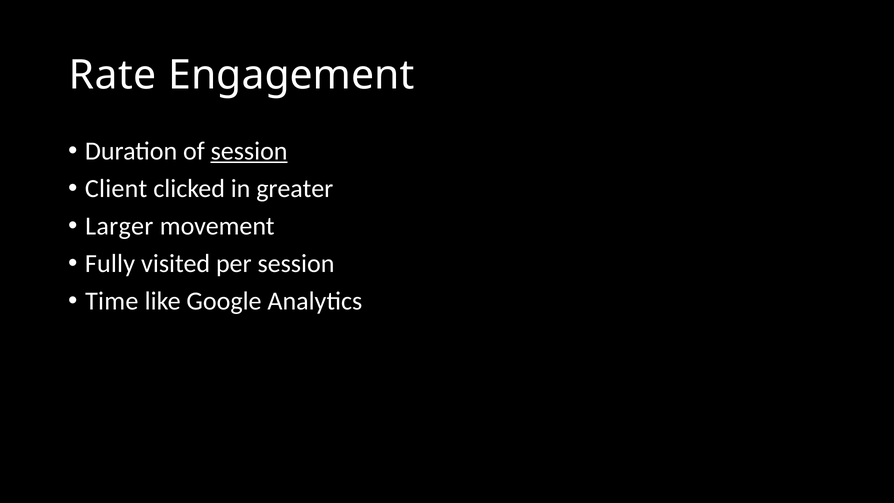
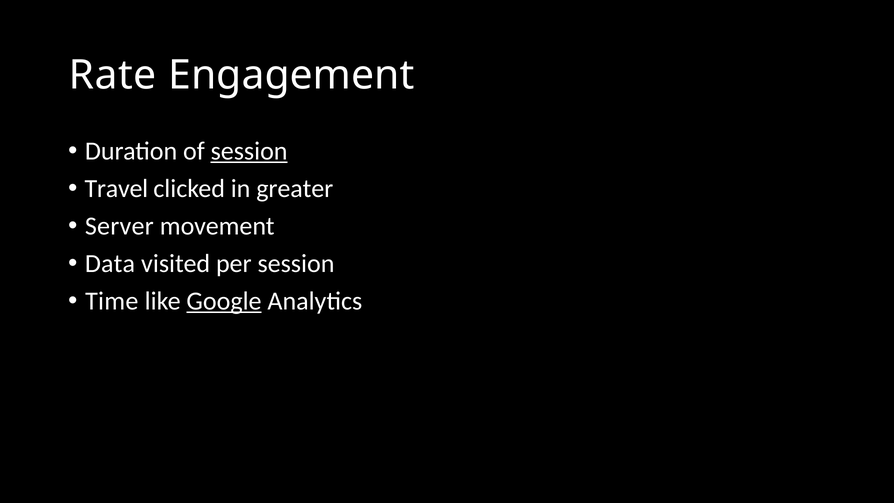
Client: Client -> Travel
Larger: Larger -> Server
Fully: Fully -> Data
Google underline: none -> present
